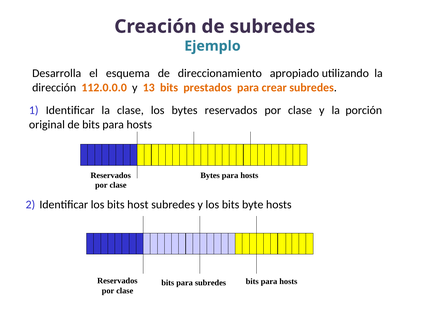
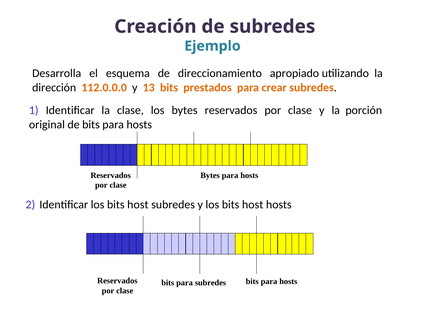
y los bits byte: byte -> host
